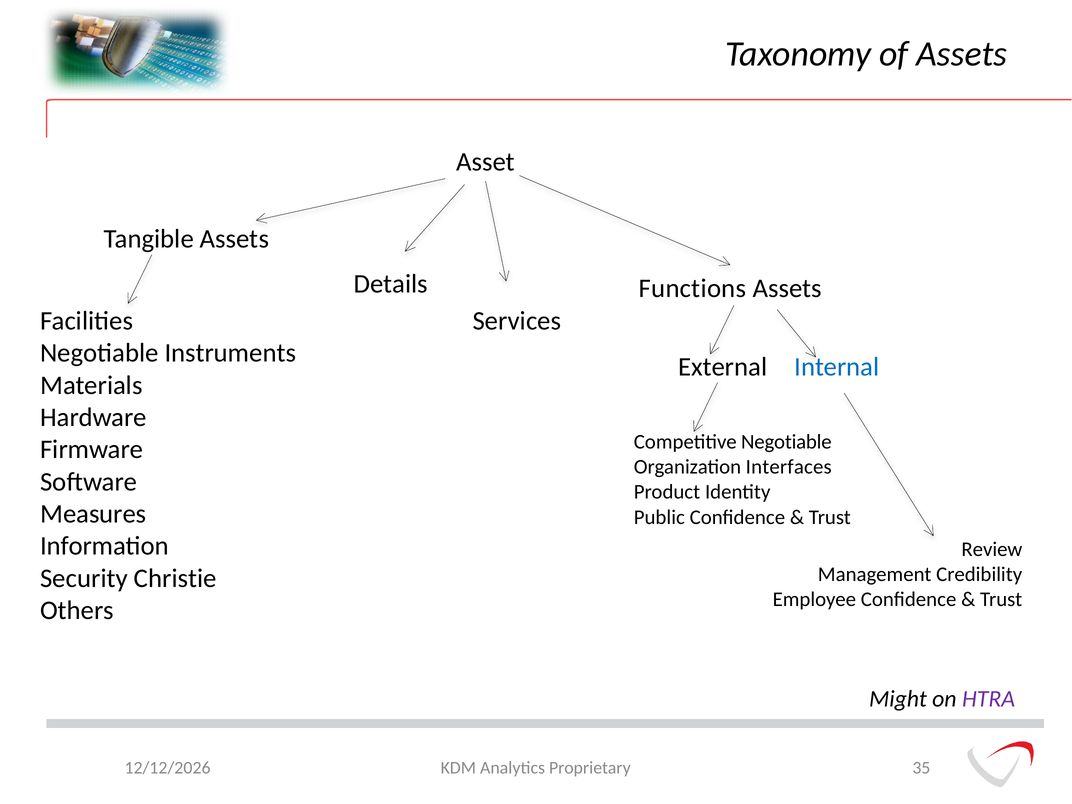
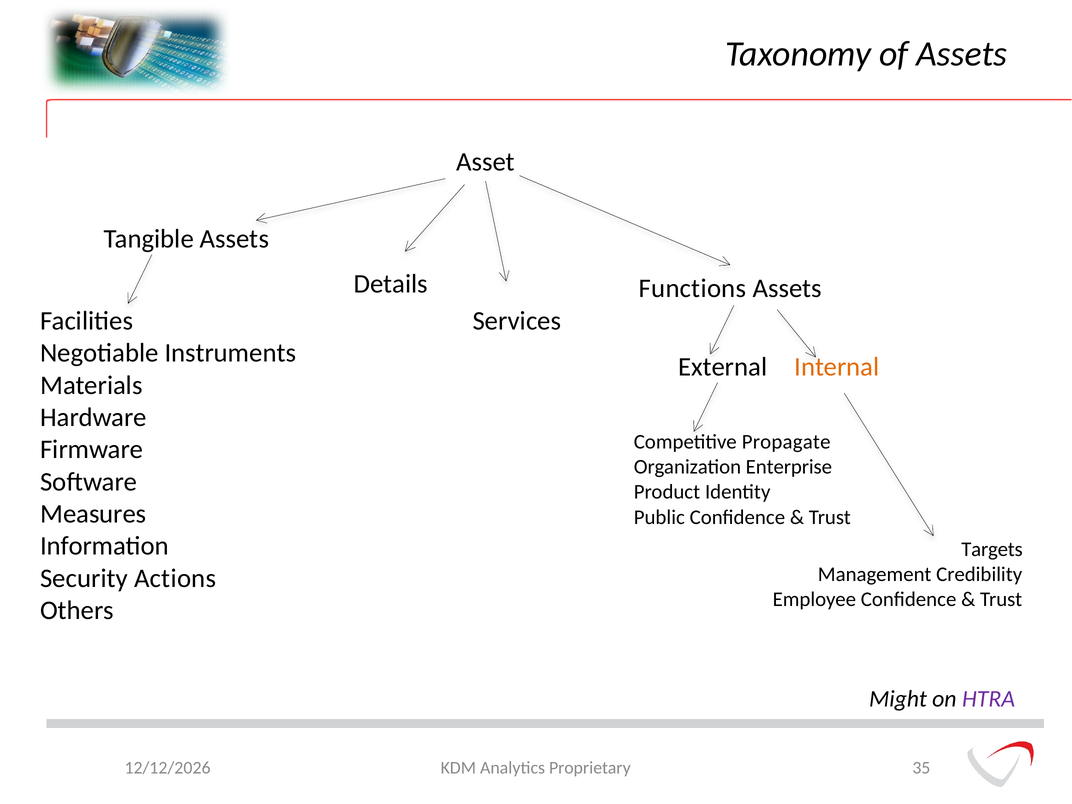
Internal colour: blue -> orange
Competitive Negotiable: Negotiable -> Propagate
Interfaces: Interfaces -> Enterprise
Review: Review -> Targets
Christie: Christie -> Actions
